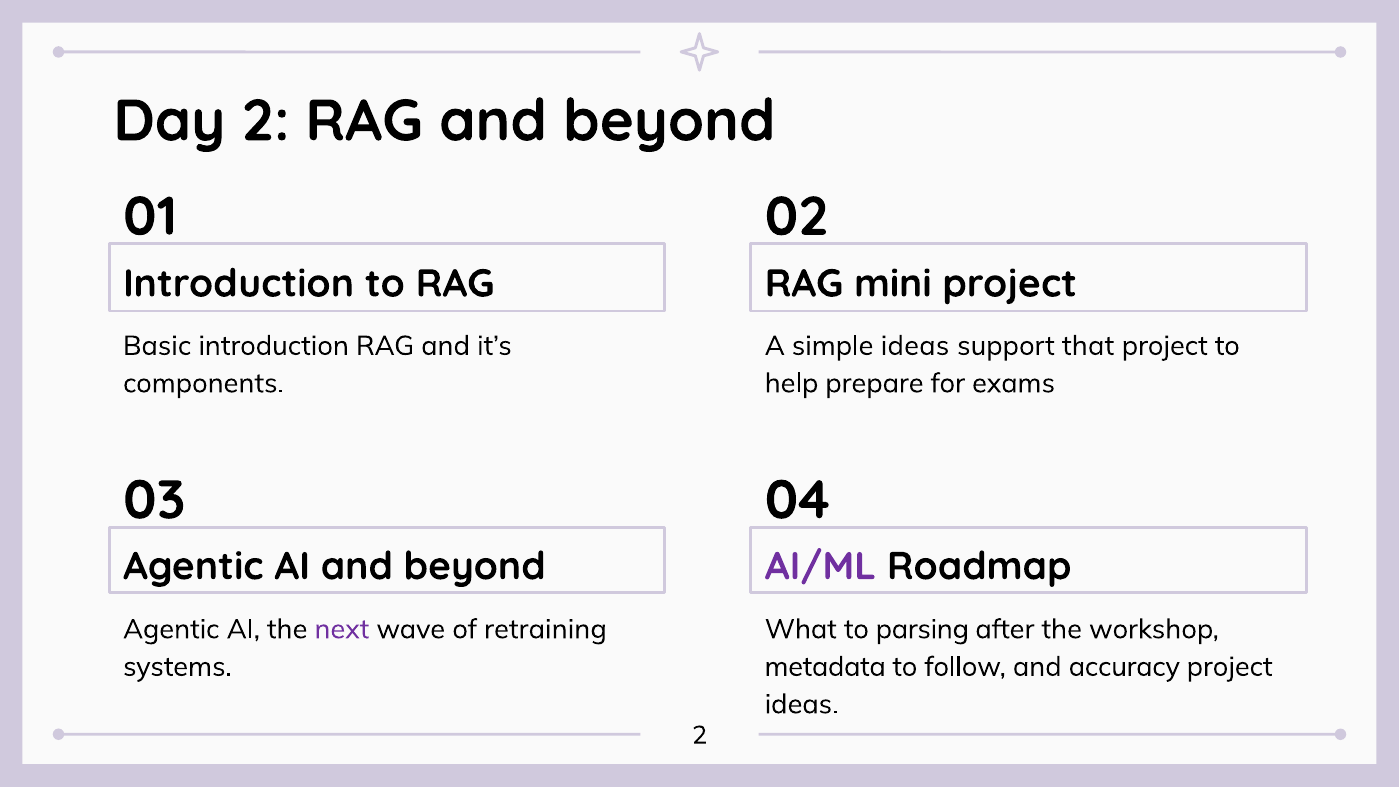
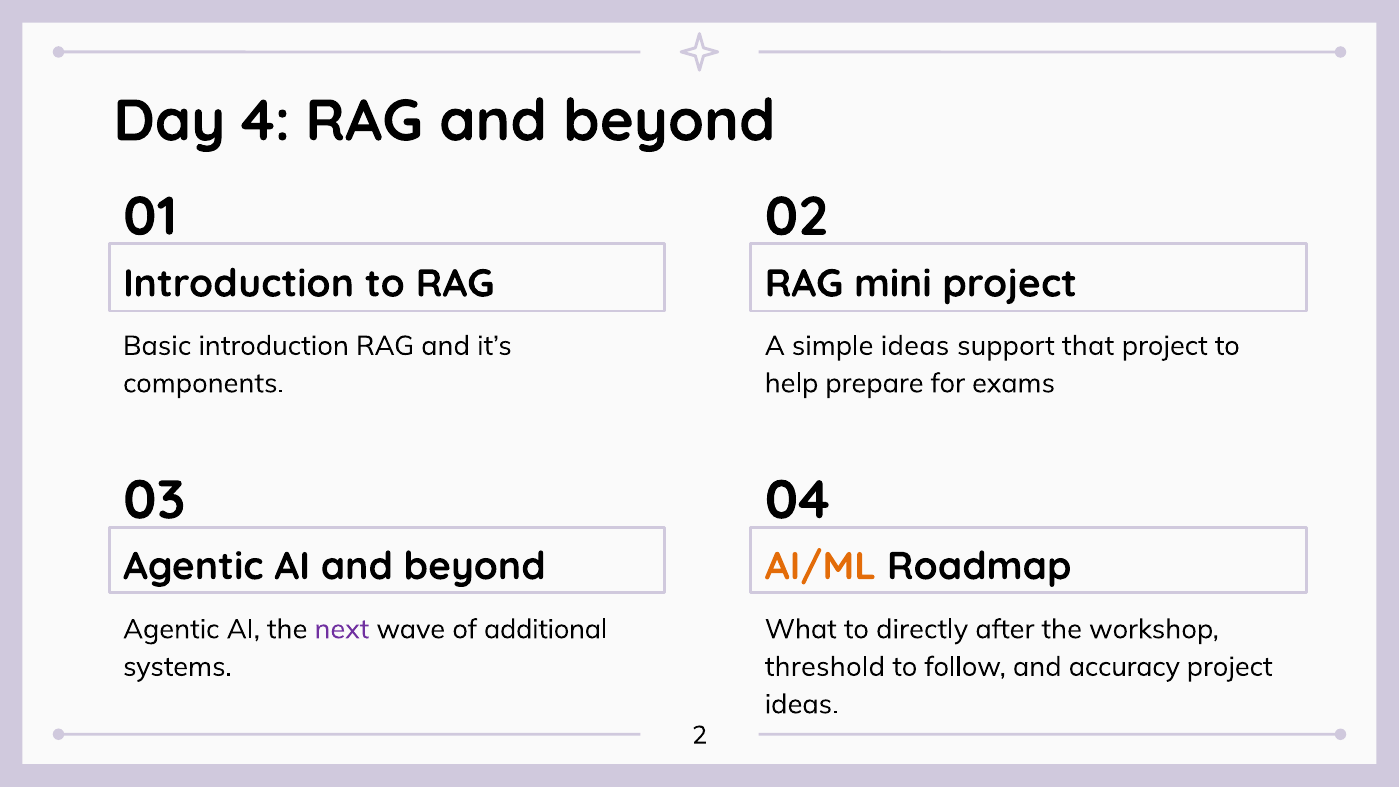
Day 2: 2 -> 4
AI/ML colour: purple -> orange
retraining: retraining -> additional
parsing: parsing -> directly
metadata: metadata -> threshold
